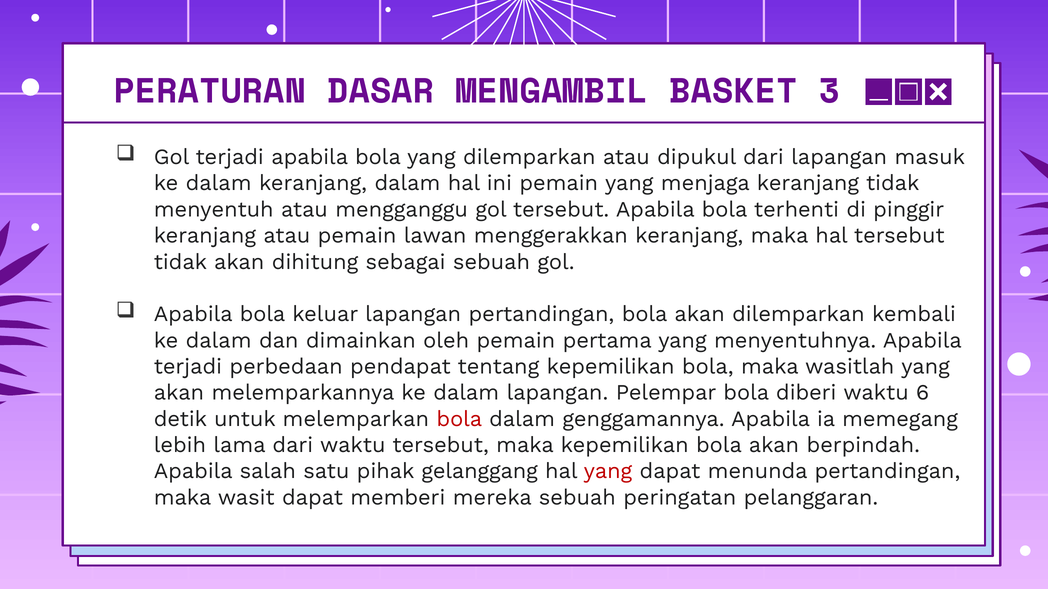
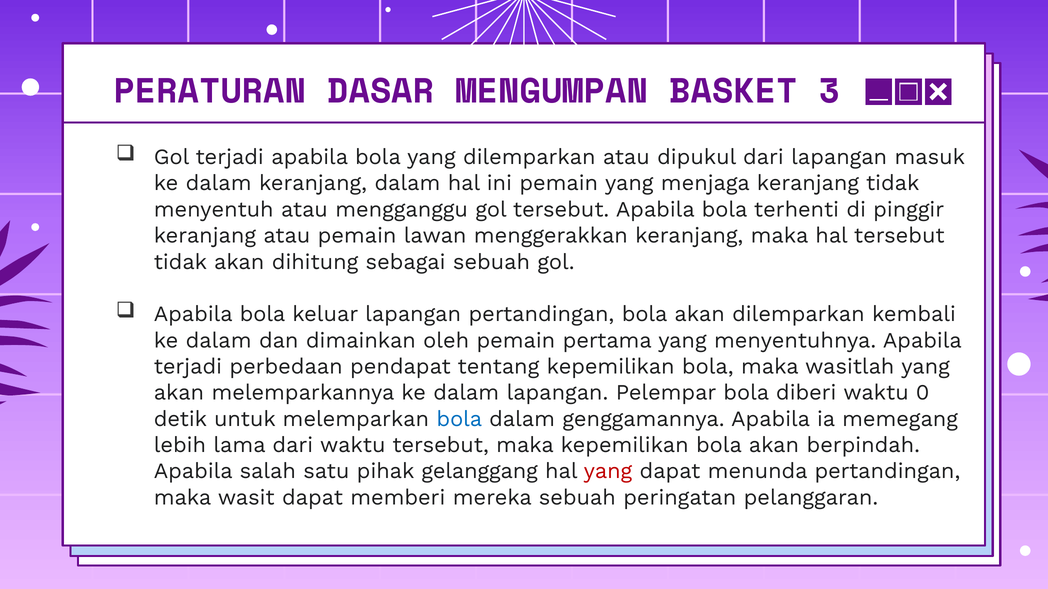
MENGAMBIL: MENGAMBIL -> MENGUMPAN
6: 6 -> 0
bola at (459, 419) colour: red -> blue
